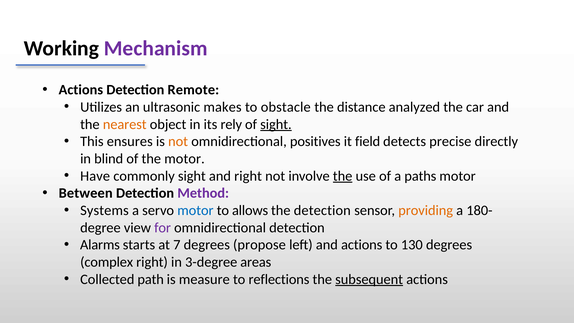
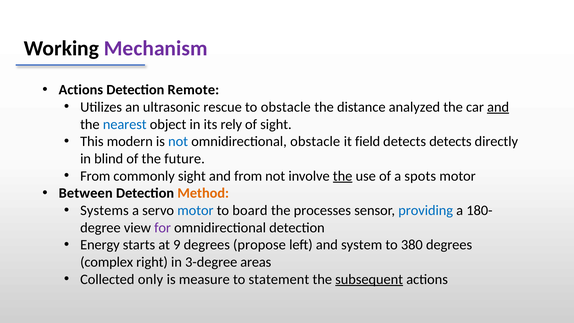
makes: makes -> rescue
and at (498, 107) underline: none -> present
nearest colour: orange -> blue
sight at (276, 124) underline: present -> none
ensures: ensures -> modern
not at (178, 141) colour: orange -> blue
omnidirectional positives: positives -> obstacle
detects precise: precise -> detects
the motor: motor -> future
Have at (95, 176): Have -> From
and right: right -> from
paths: paths -> spots
Method colour: purple -> orange
allows: allows -> board
the detection: detection -> processes
providing colour: orange -> blue
Alarms: Alarms -> Energy
7: 7 -> 9
and actions: actions -> system
130: 130 -> 380
path: path -> only
reflections: reflections -> statement
